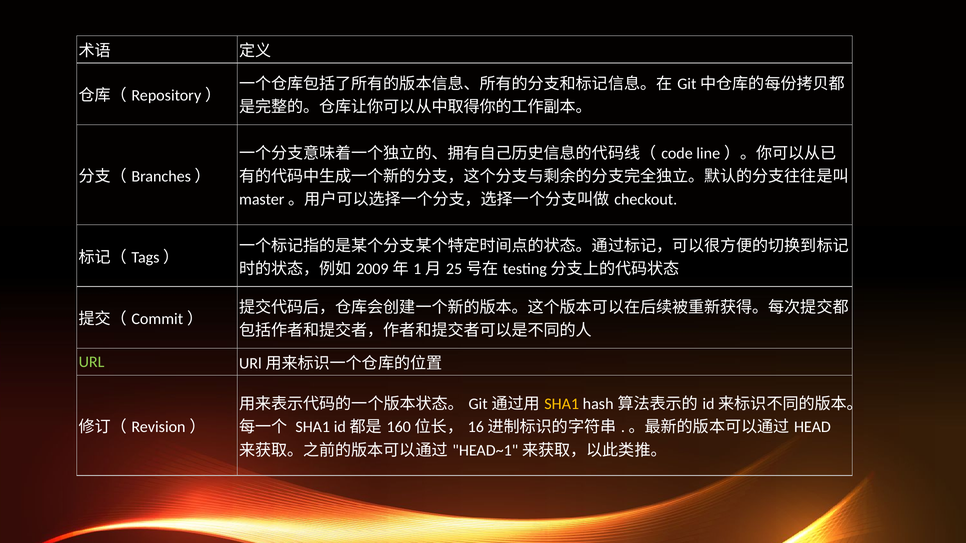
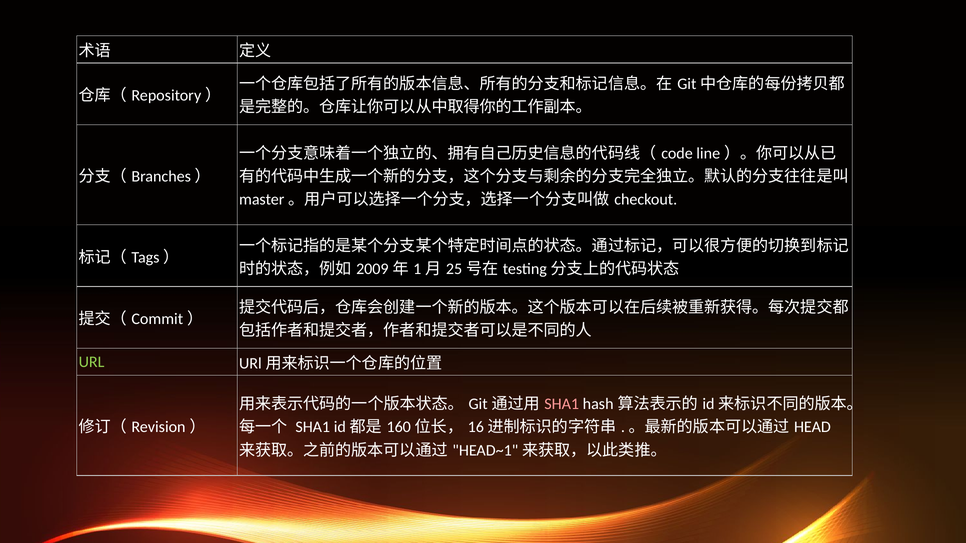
SHA1 at (562, 404) colour: yellow -> pink
